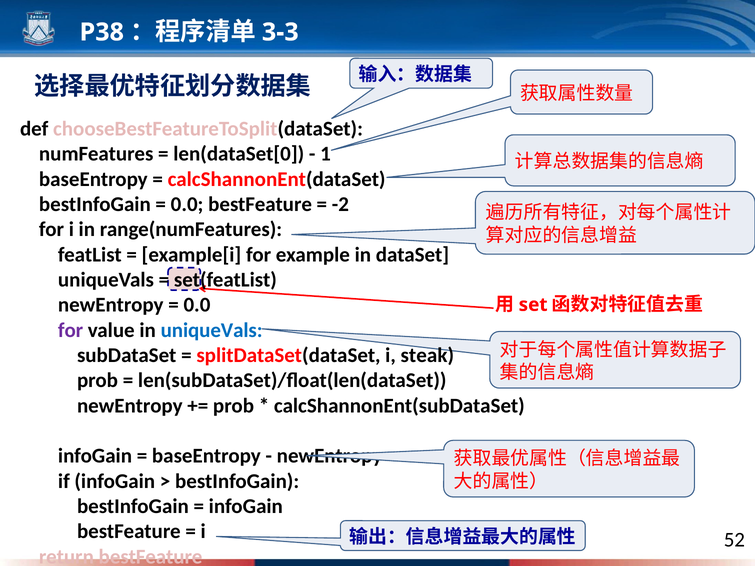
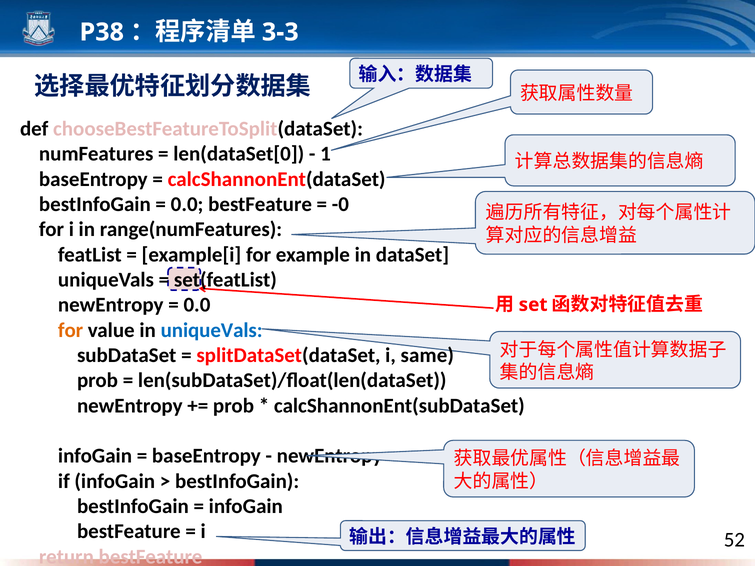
-2: -2 -> -0
for at (71, 330) colour: purple -> orange
steak: steak -> same
